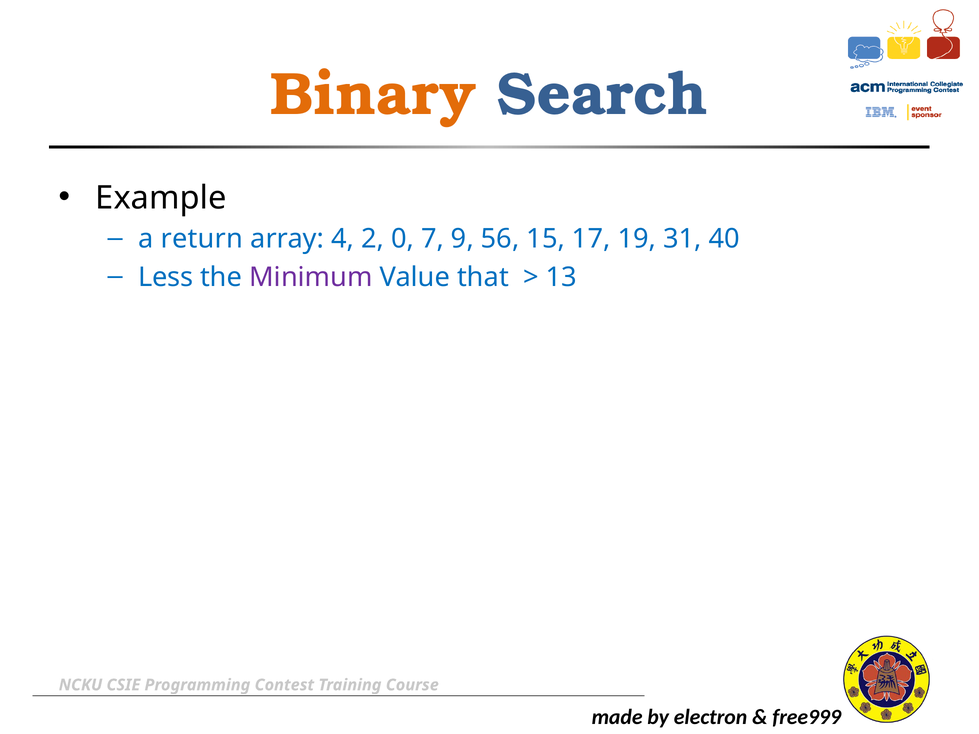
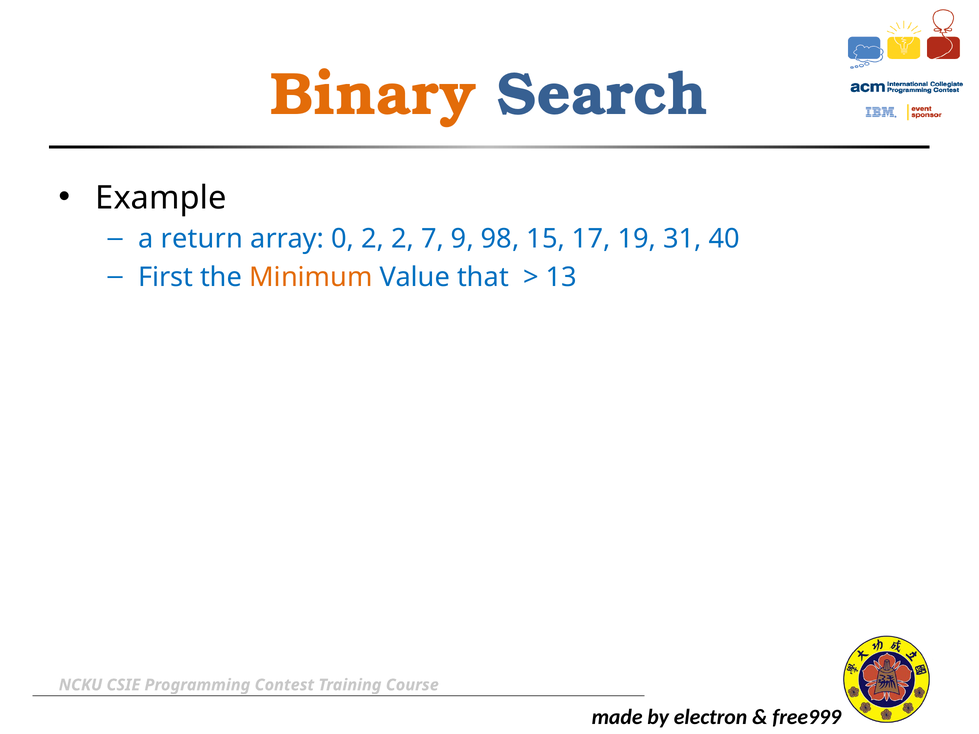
4: 4 -> 0
2 0: 0 -> 2
56: 56 -> 98
Less: Less -> First
Minimum colour: purple -> orange
